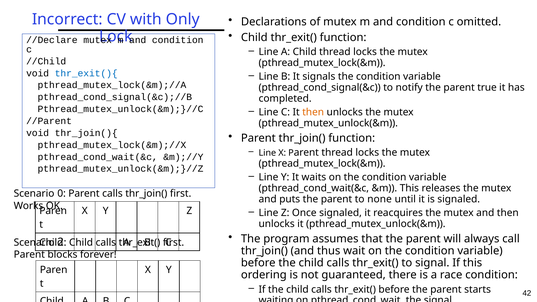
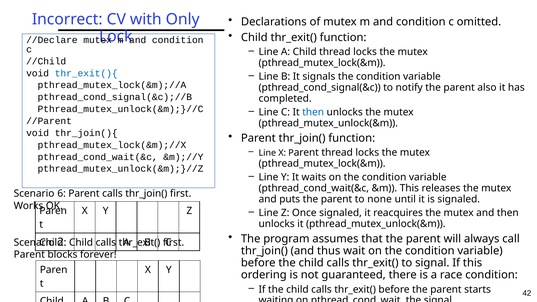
true: true -> also
then at (313, 112) colour: orange -> blue
0: 0 -> 6
